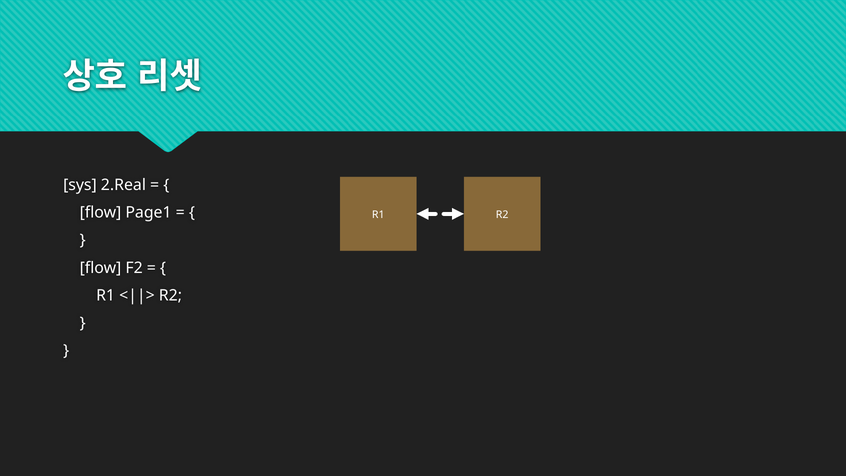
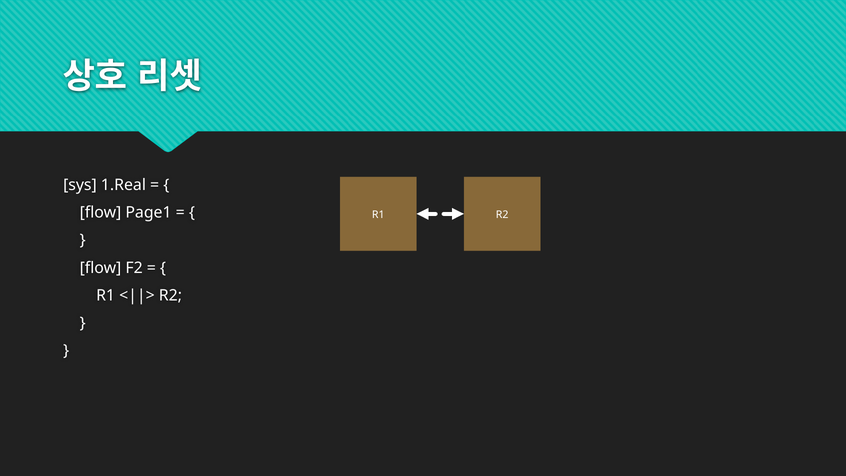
2.Real: 2.Real -> 1.Real
